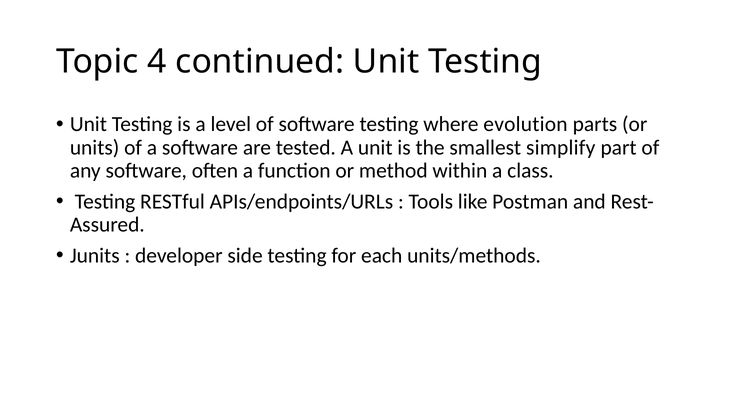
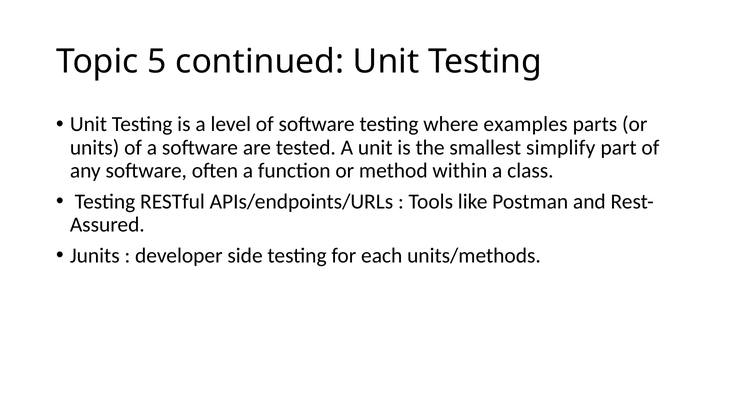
4: 4 -> 5
evolution: evolution -> examples
